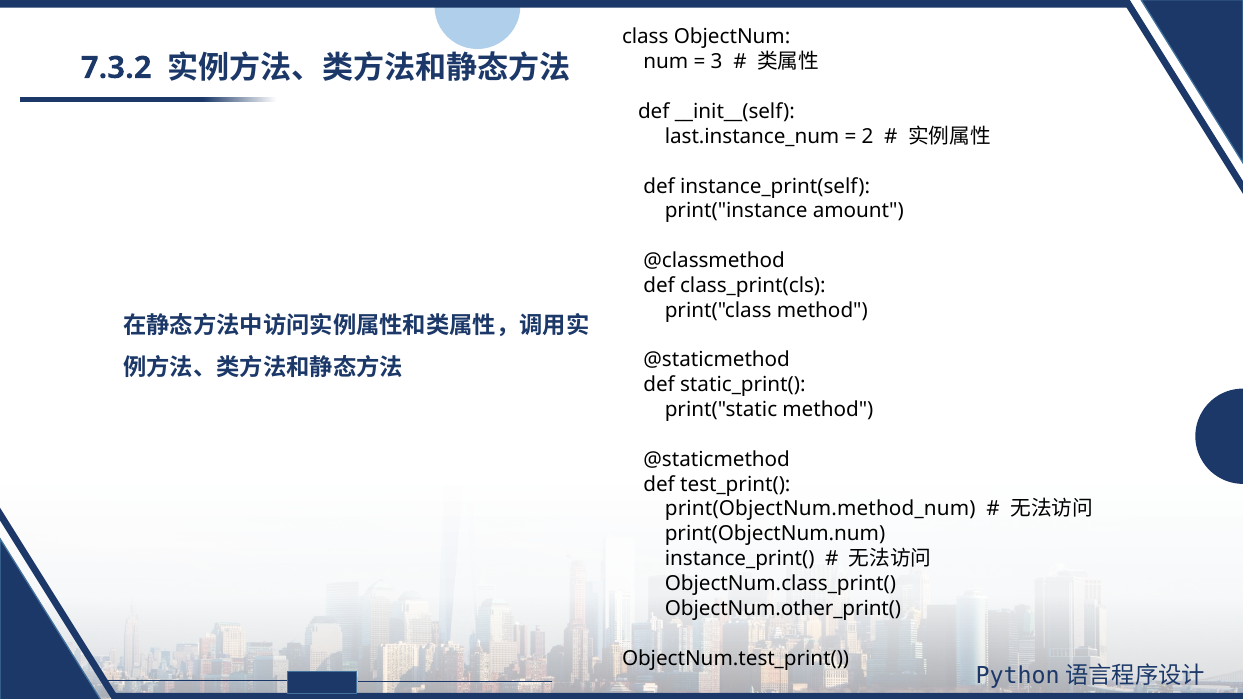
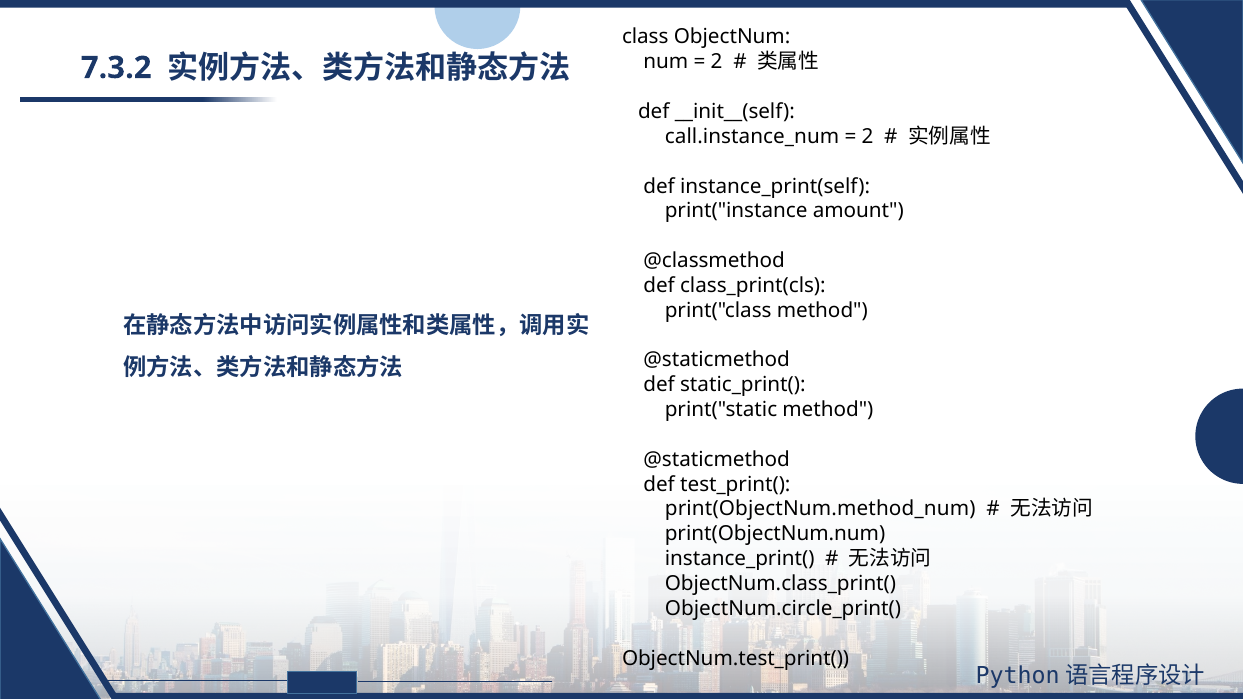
3 at (717, 62): 3 -> 2
last.instance_num: last.instance_num -> call.instance_num
ObjectNum.other_print(: ObjectNum.other_print( -> ObjectNum.circle_print(
